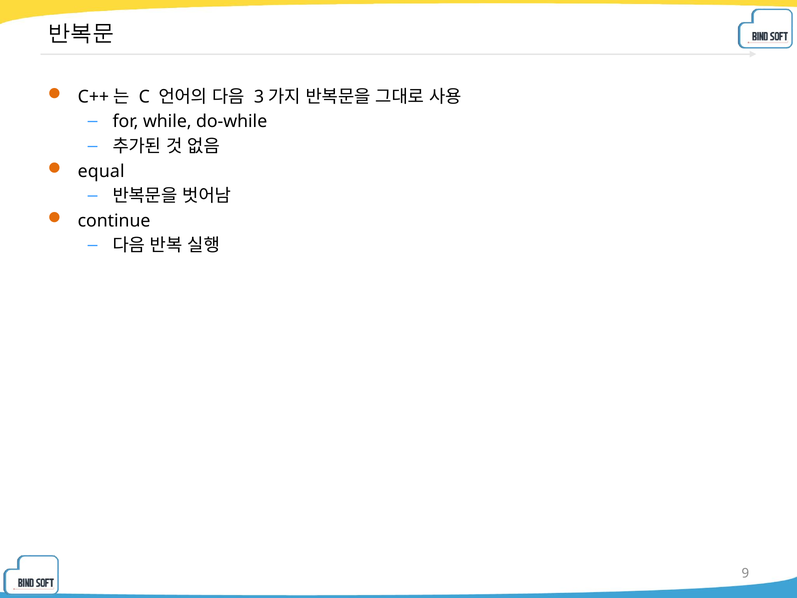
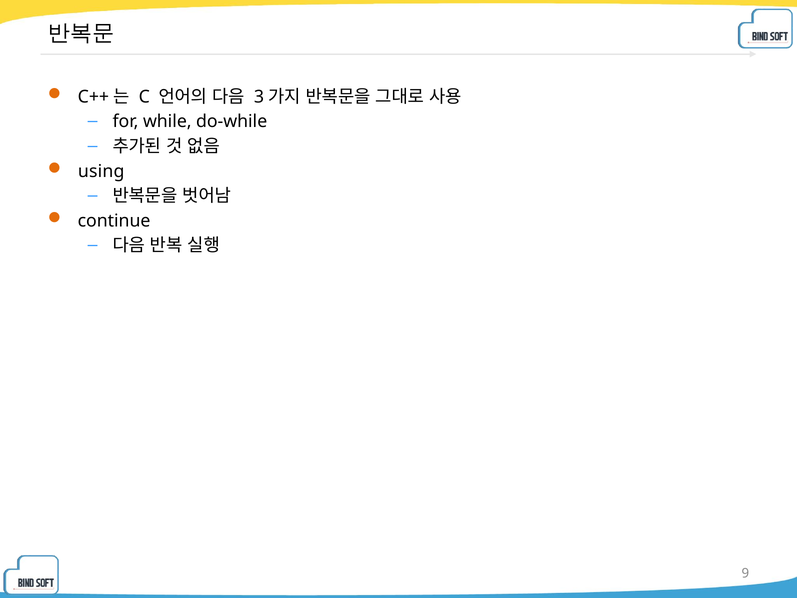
equal: equal -> using
